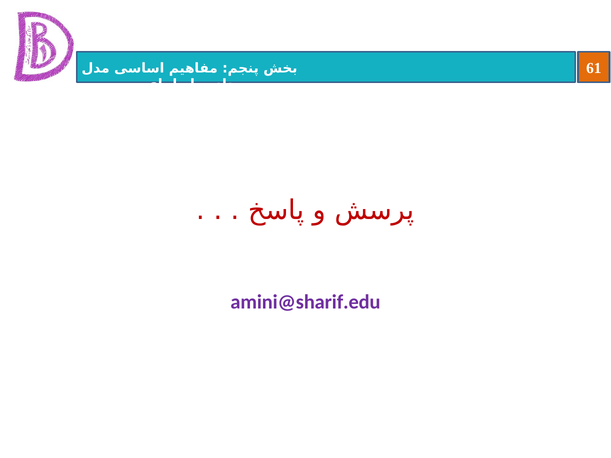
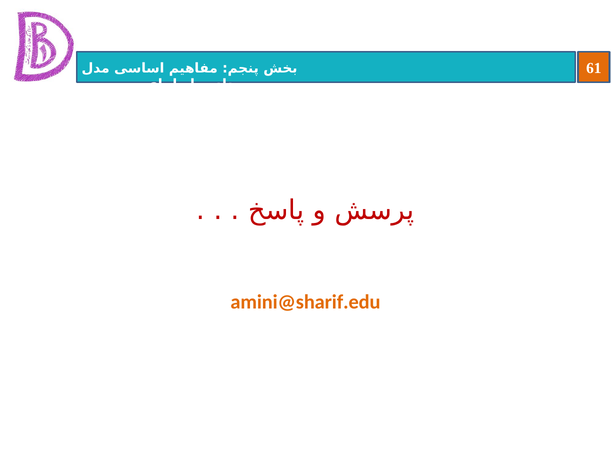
amini@sharif.edu colour: purple -> orange
